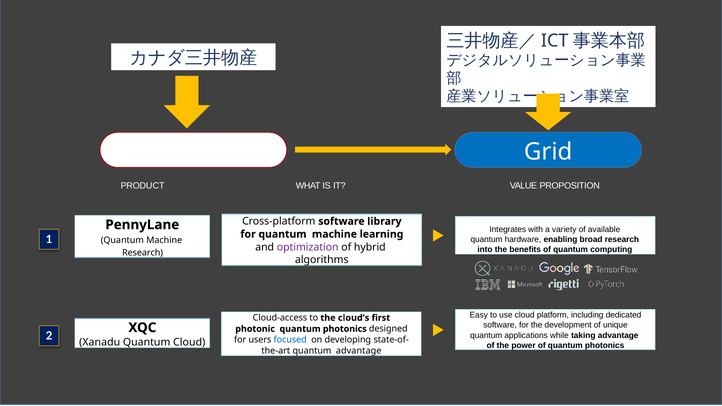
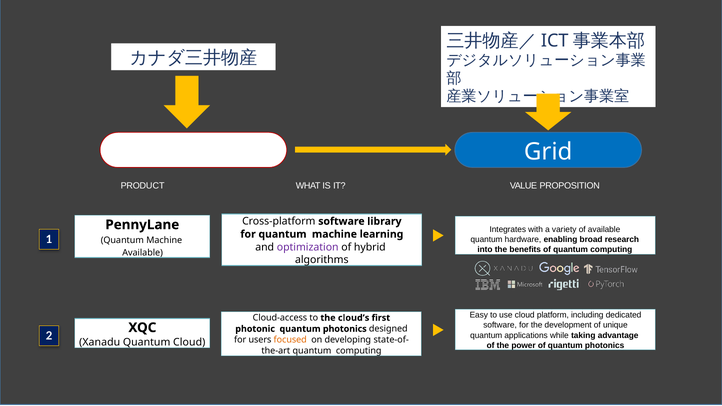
Research at (143, 253): Research -> Available
focused colour: blue -> orange
advantage at (359, 351): advantage -> computing
